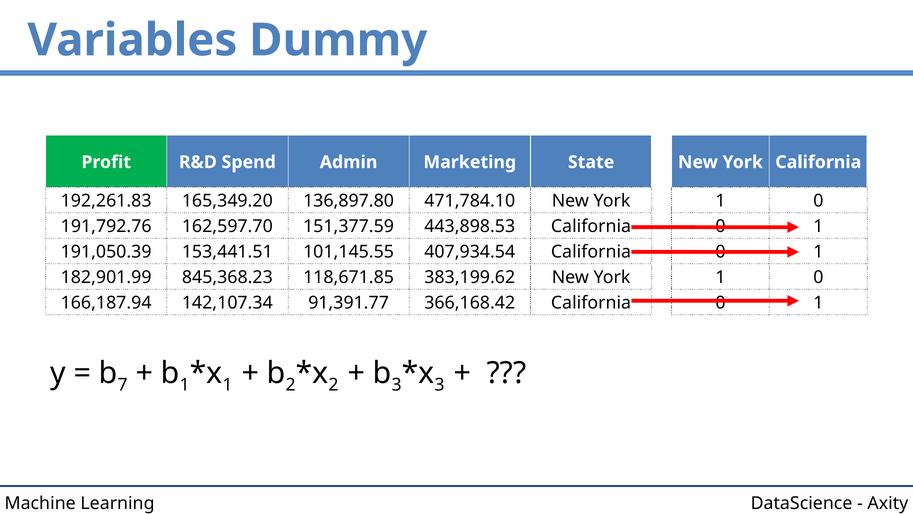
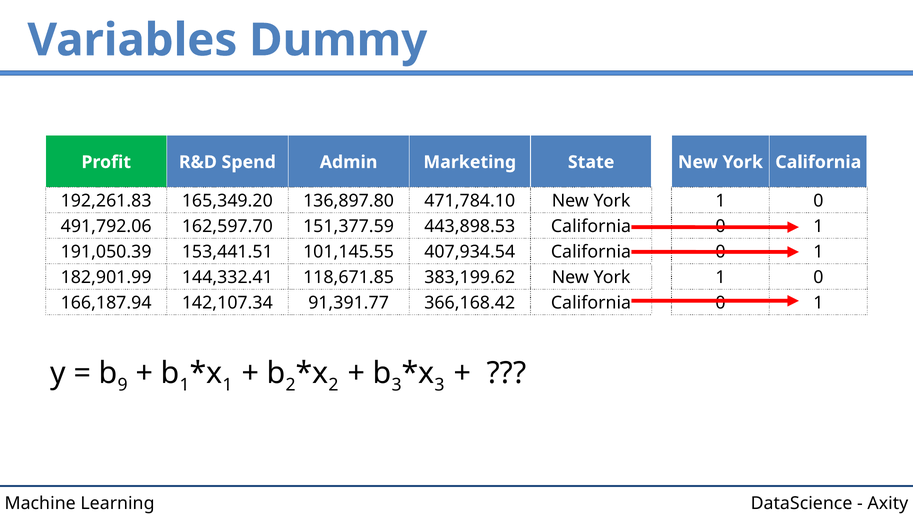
191,792.76: 191,792.76 -> 491,792.06
845,368.23: 845,368.23 -> 144,332.41
7: 7 -> 9
